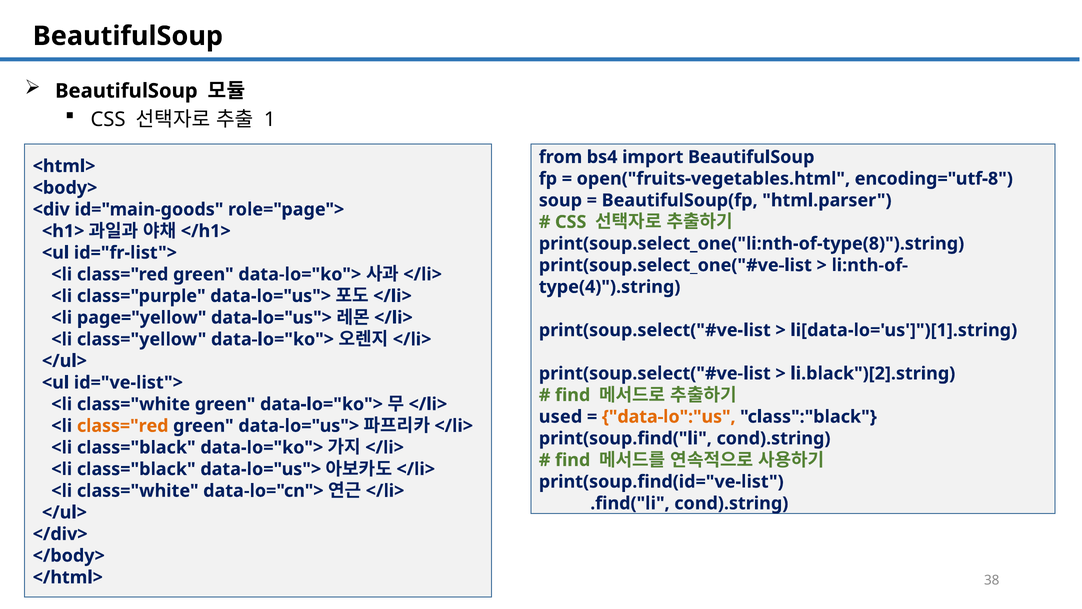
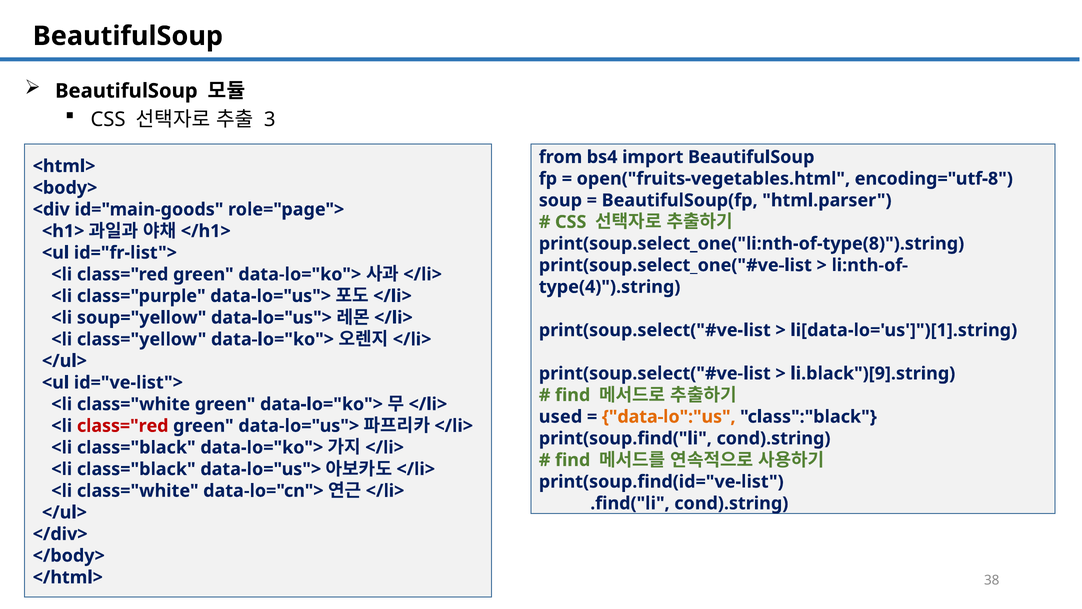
1: 1 -> 3
page="yellow: page="yellow -> soup="yellow
li.black")[2].string: li.black")[2].string -> li.black")[9].string
class="red at (123, 426) colour: orange -> red
